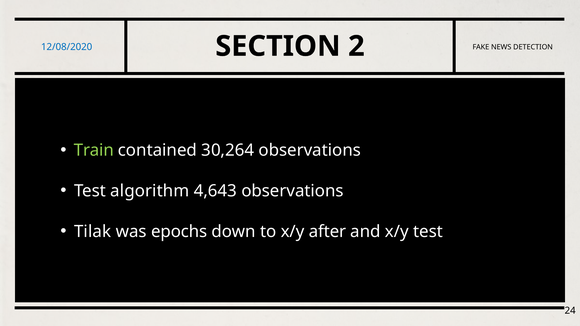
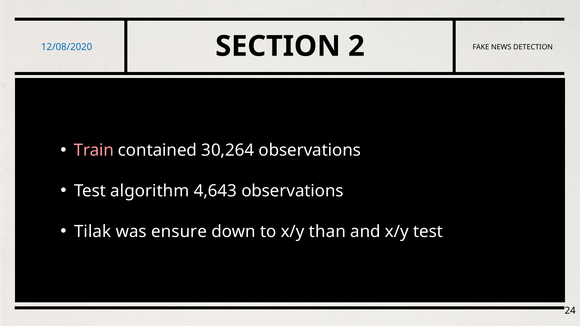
Train colour: light green -> pink
epochs: epochs -> ensure
after: after -> than
